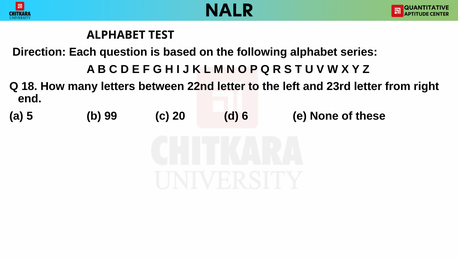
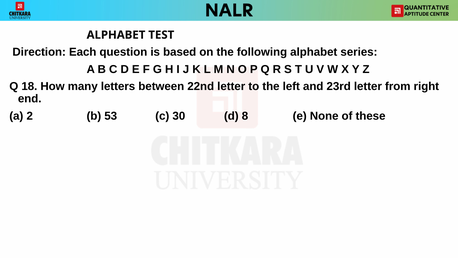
5: 5 -> 2
99: 99 -> 53
20: 20 -> 30
6: 6 -> 8
